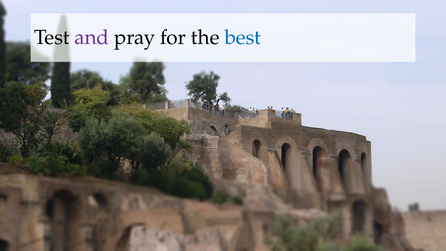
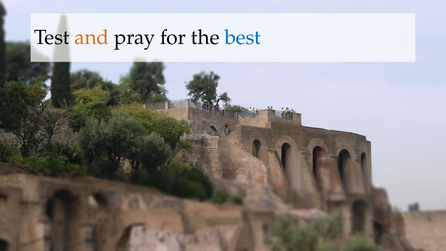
and colour: purple -> orange
